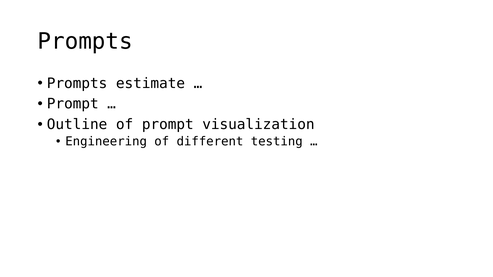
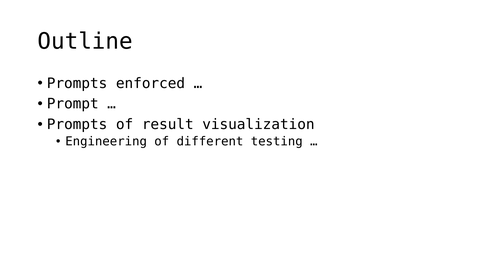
Prompts at (85, 41): Prompts -> Outline
estimate: estimate -> enforced
Outline at (77, 125): Outline -> Prompts
of prompt: prompt -> result
